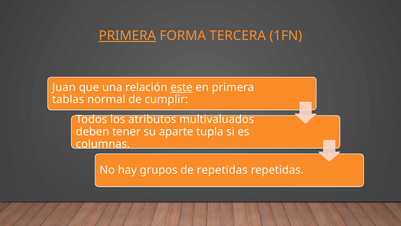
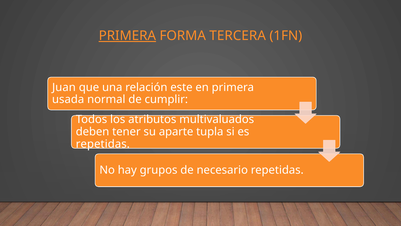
este underline: present -> none
tablas: tablas -> usada
columnas at (103, 144): columnas -> repetidas
de repetidas: repetidas -> necesario
